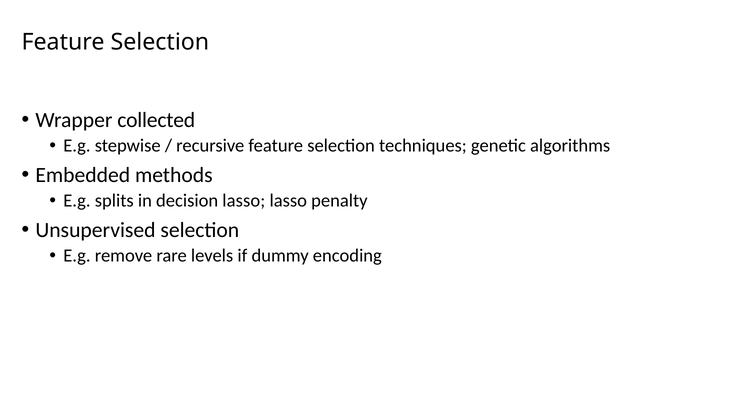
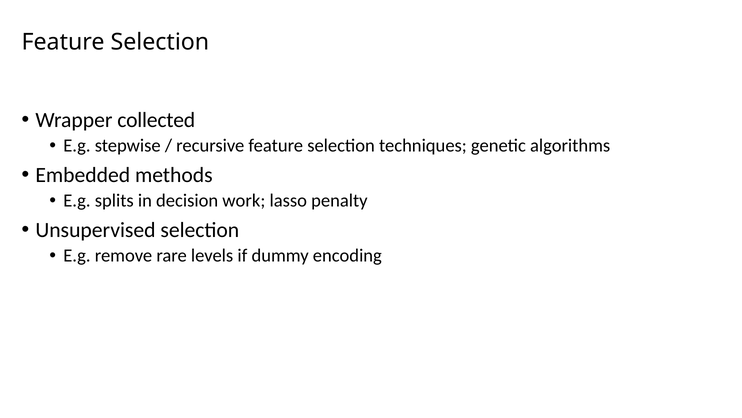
decision lasso: lasso -> work
